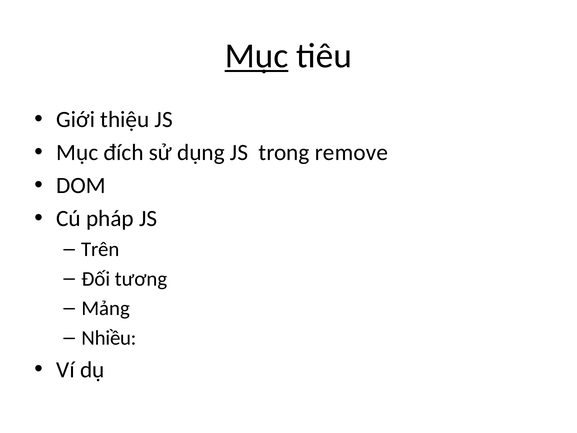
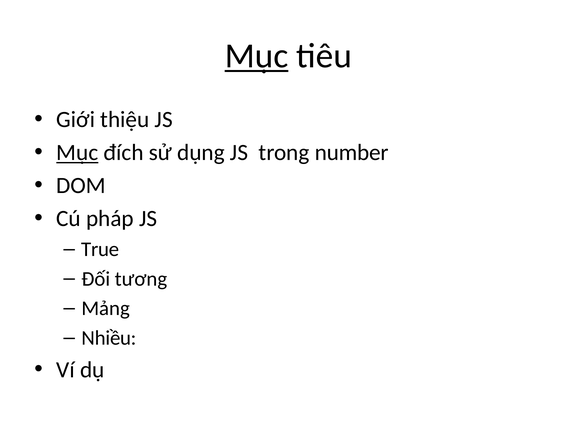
Mục at (77, 152) underline: none -> present
remove: remove -> number
Trên: Trên -> True
